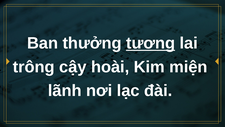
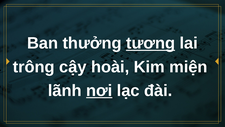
nơi underline: none -> present
